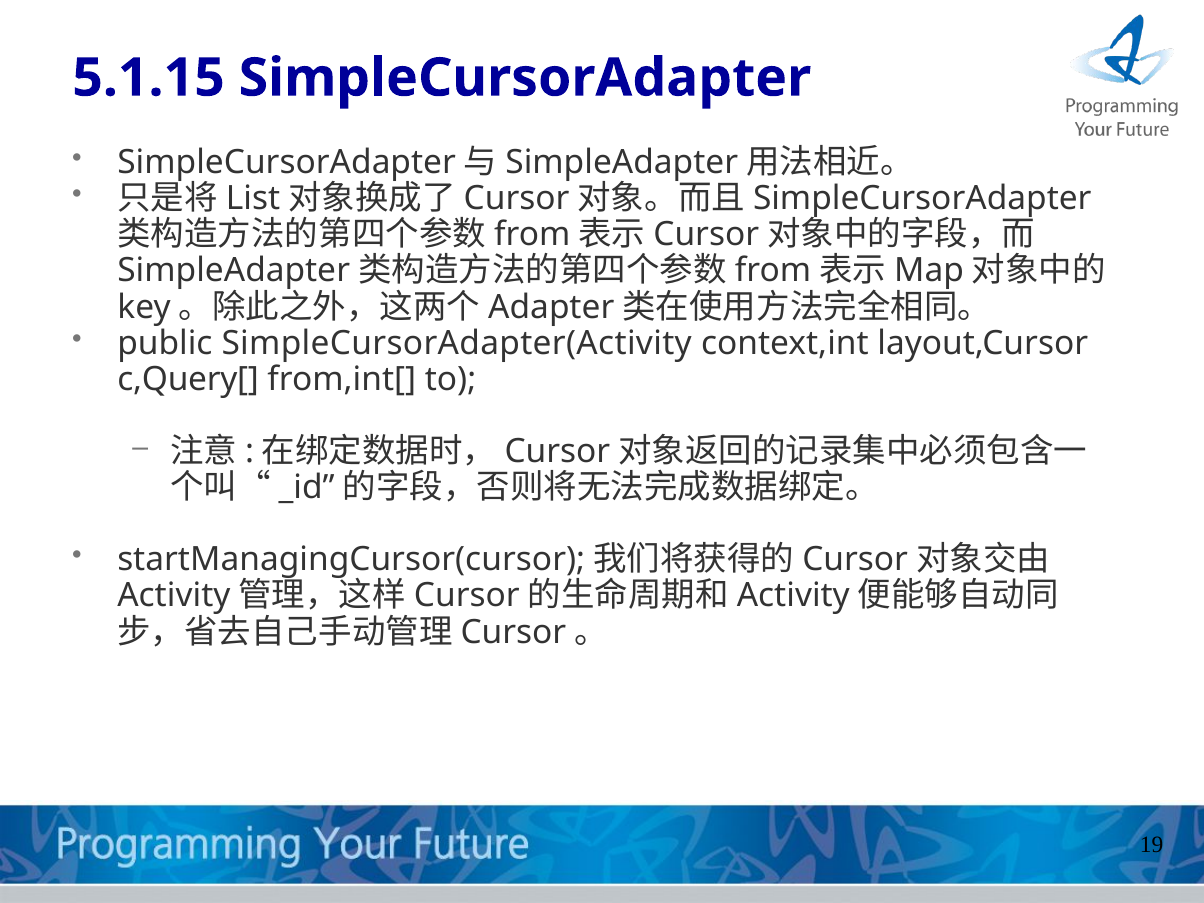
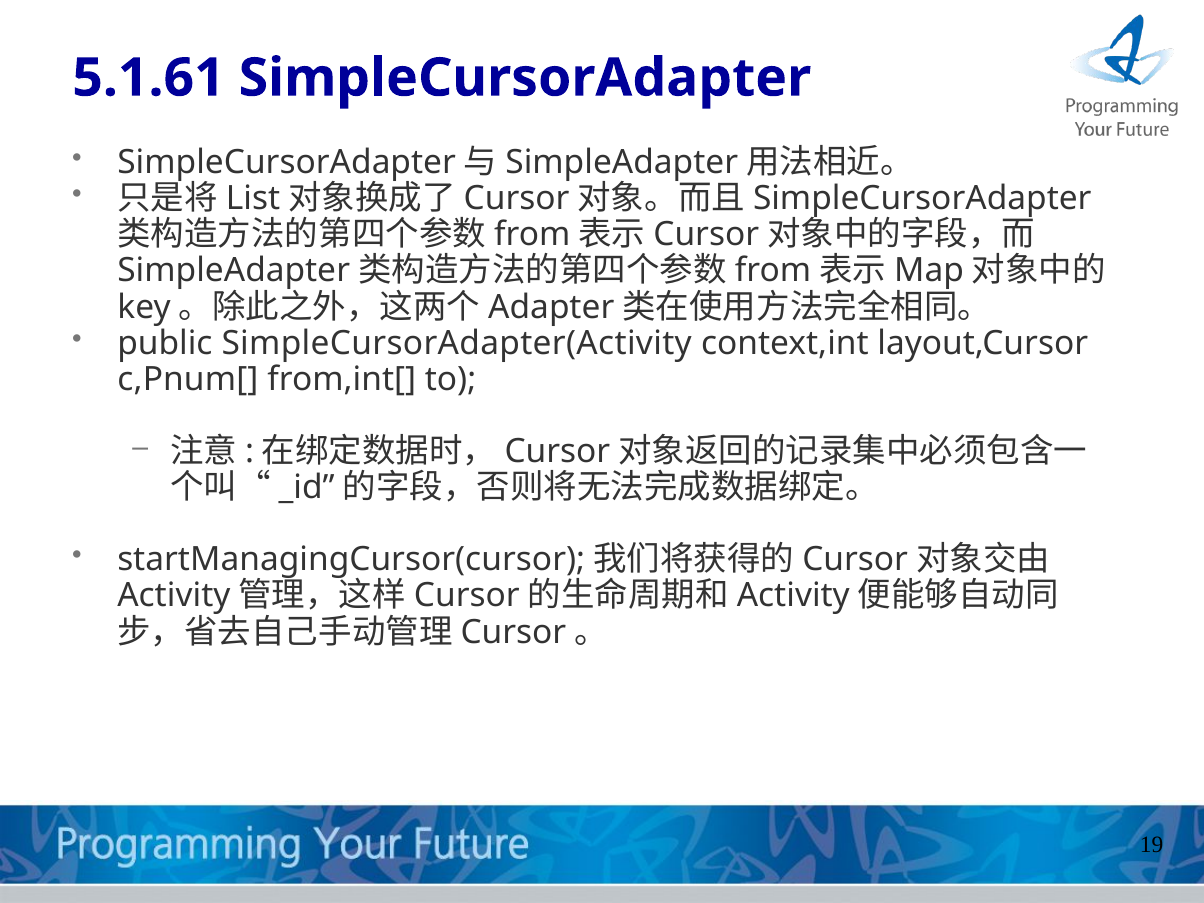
5.1.15: 5.1.15 -> 5.1.61
c,Query[: c,Query[ -> c,Pnum[
